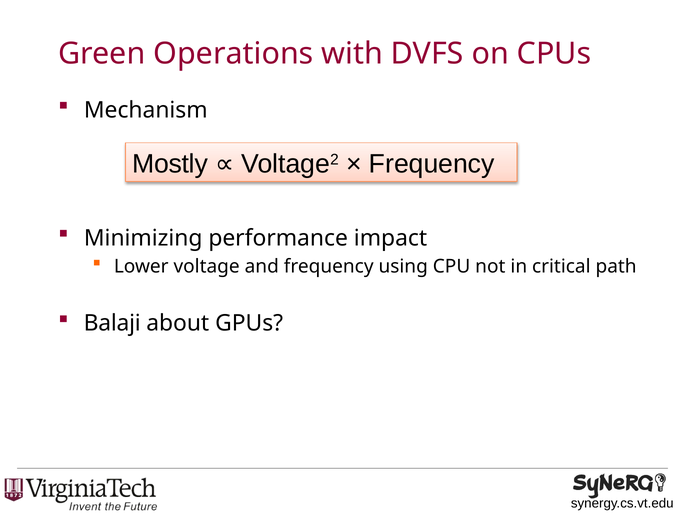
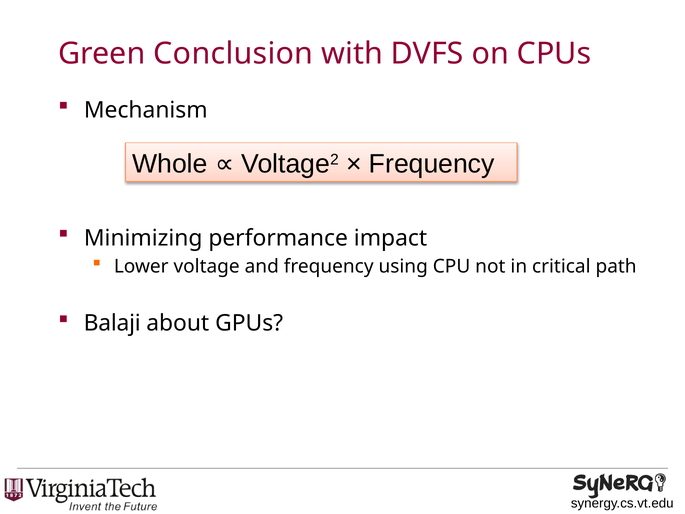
Operations: Operations -> Conclusion
Mostly: Mostly -> Whole
